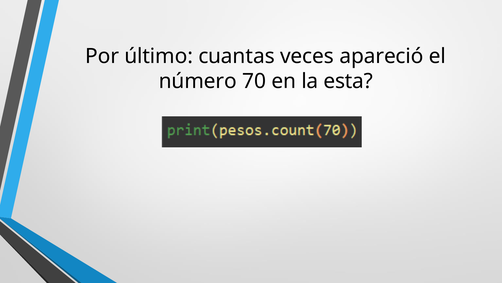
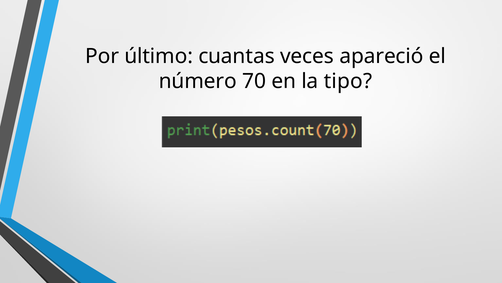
esta: esta -> tipo
